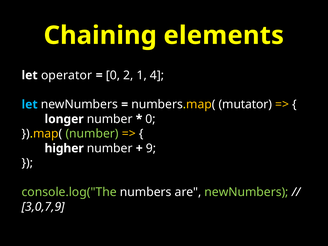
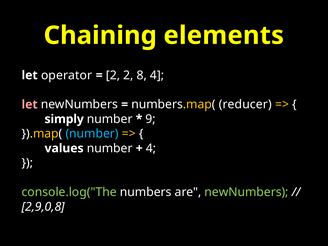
0 at (113, 75): 0 -> 2
1: 1 -> 8
let at (30, 104) colour: light blue -> pink
mutator: mutator -> reducer
longer: longer -> simply
0 at (151, 119): 0 -> 9
number at (92, 134) colour: light green -> light blue
higher: higher -> values
9 at (151, 148): 9 -> 4
3,0,7,9: 3,0,7,9 -> 2,9,0,8
